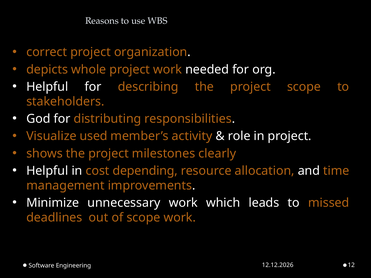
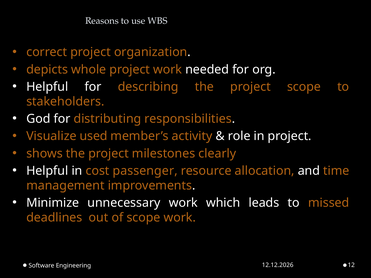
depending: depending -> passenger
